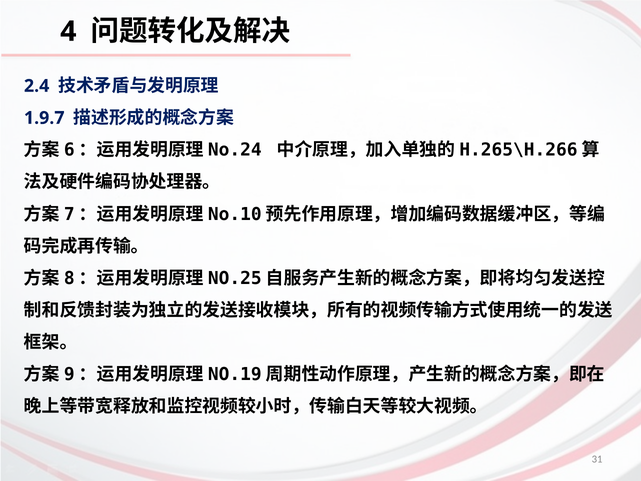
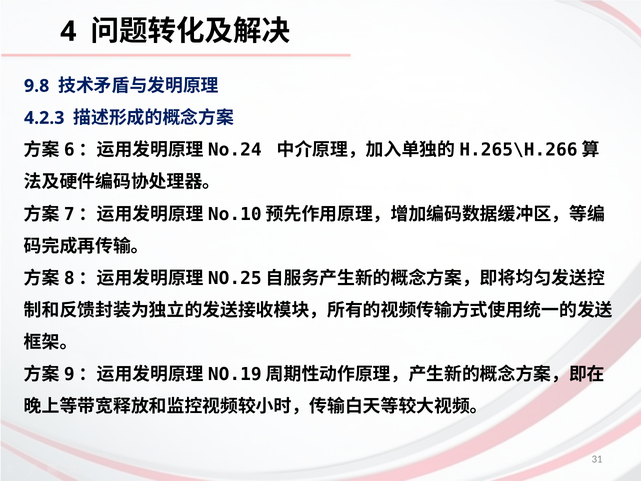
2.4: 2.4 -> 9.8
1.9.7: 1.9.7 -> 4.2.3
